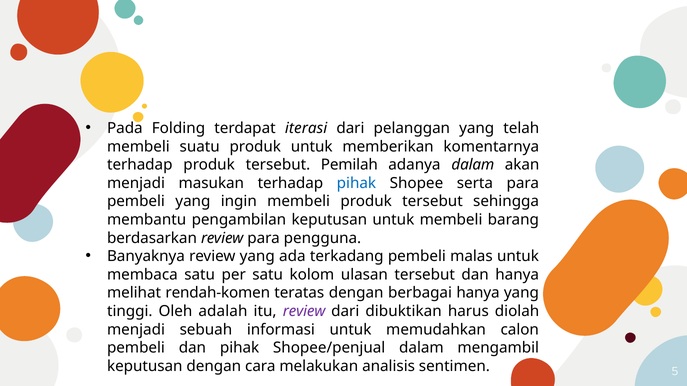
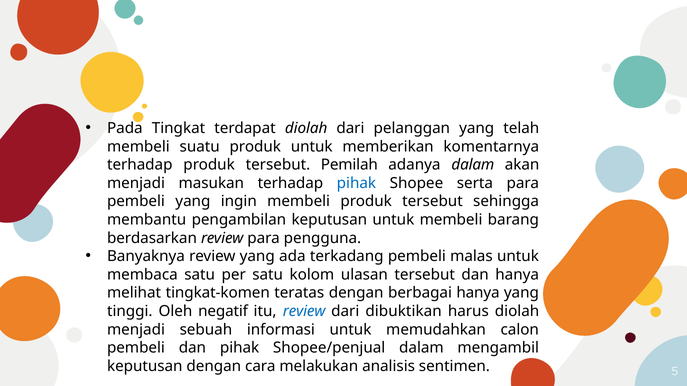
Folding: Folding -> Tingkat
terdapat iterasi: iterasi -> diolah
rendah-komen: rendah-komen -> tingkat-komen
adalah: adalah -> negatif
review at (304, 312) colour: purple -> blue
